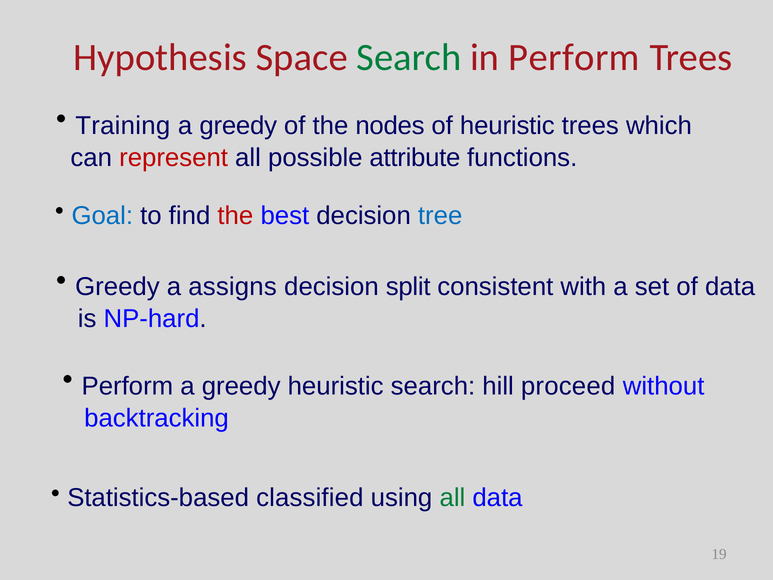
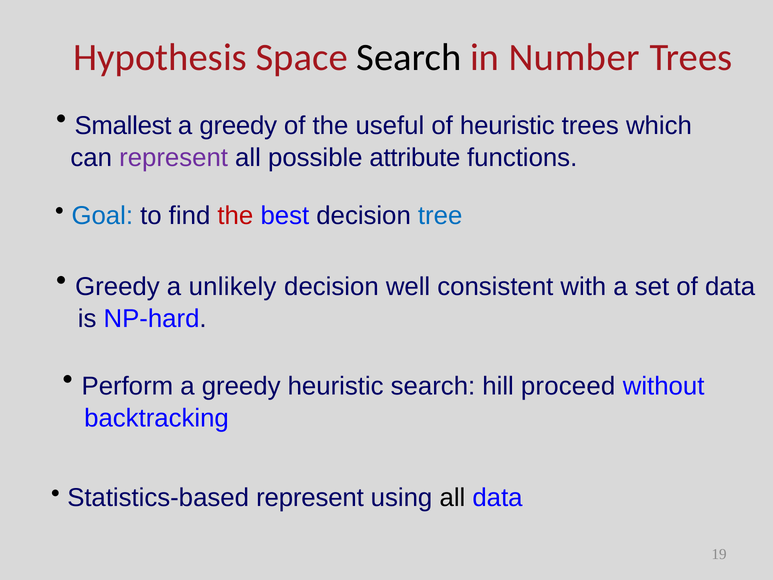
Search at (409, 57) colour: green -> black
in Perform: Perform -> Number
Training: Training -> Smallest
nodes: nodes -> useful
represent at (174, 158) colour: red -> purple
assigns: assigns -> unlikely
split: split -> well
Statistics-based classified: classified -> represent
all at (452, 498) colour: green -> black
